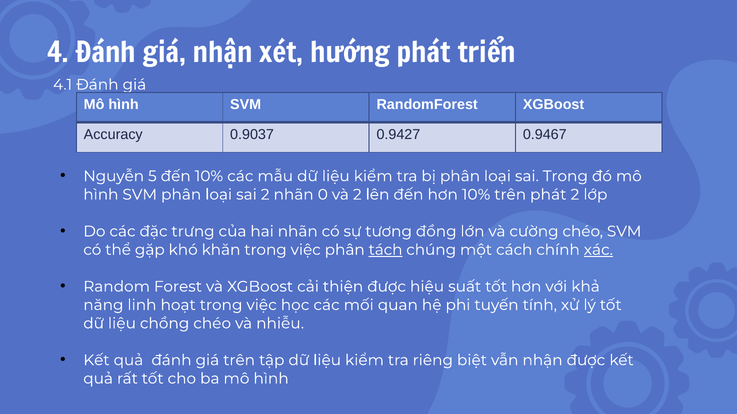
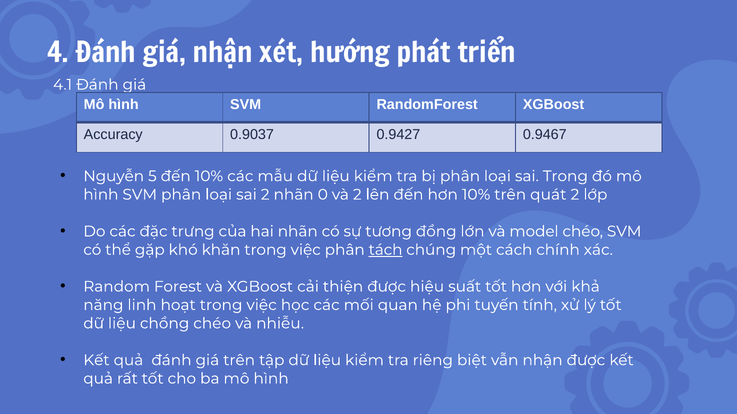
trên phát: phát -> quát
cường: cường -> model
xác underline: present -> none
